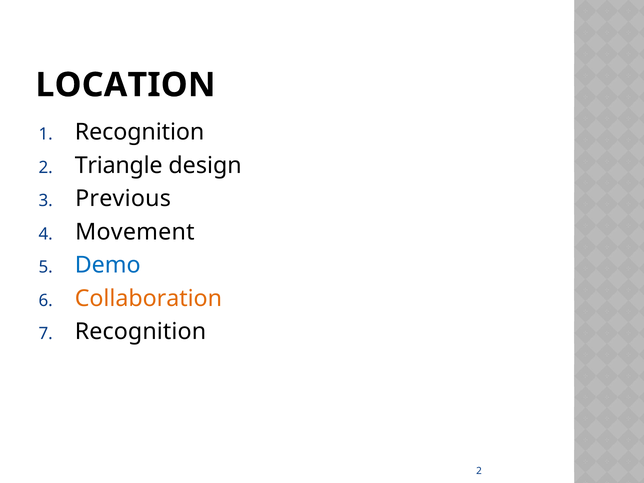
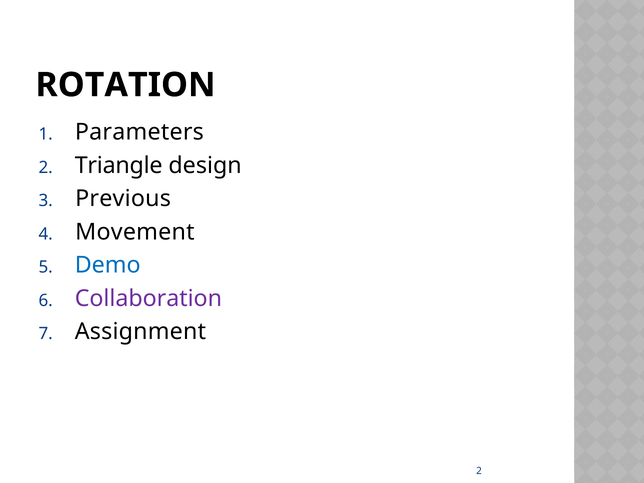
LOCATION: LOCATION -> ROTATION
Recognition at (140, 132): Recognition -> Parameters
Collaboration colour: orange -> purple
Recognition at (140, 332): Recognition -> Assignment
